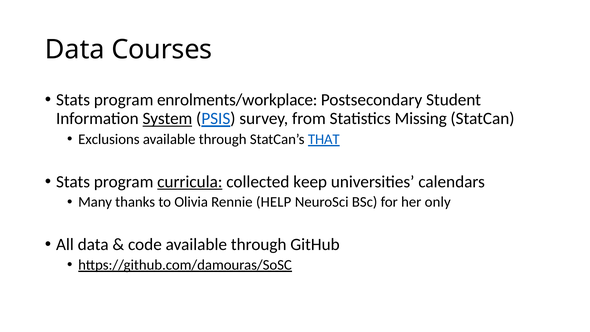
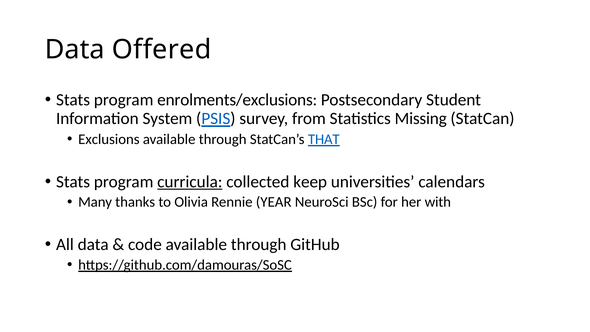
Courses: Courses -> Offered
enrolments/workplace: enrolments/workplace -> enrolments/exclusions
System underline: present -> none
HELP: HELP -> YEAR
only: only -> with
